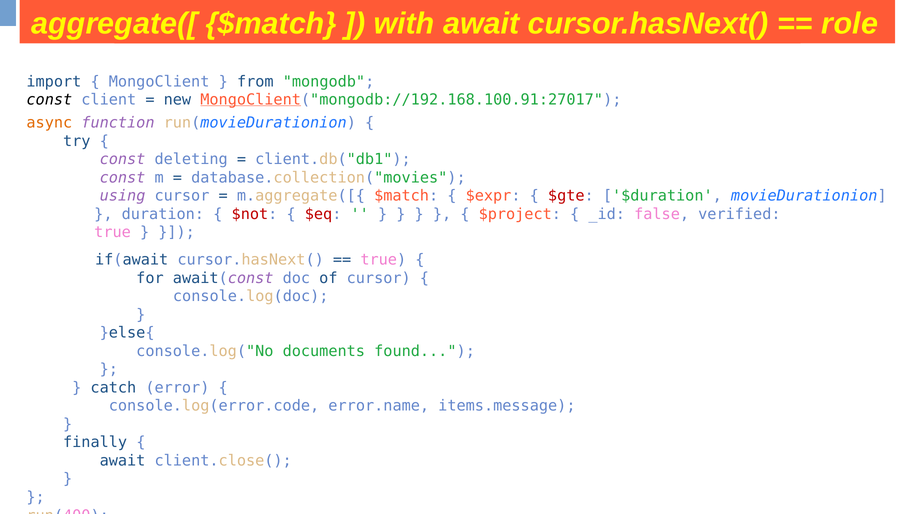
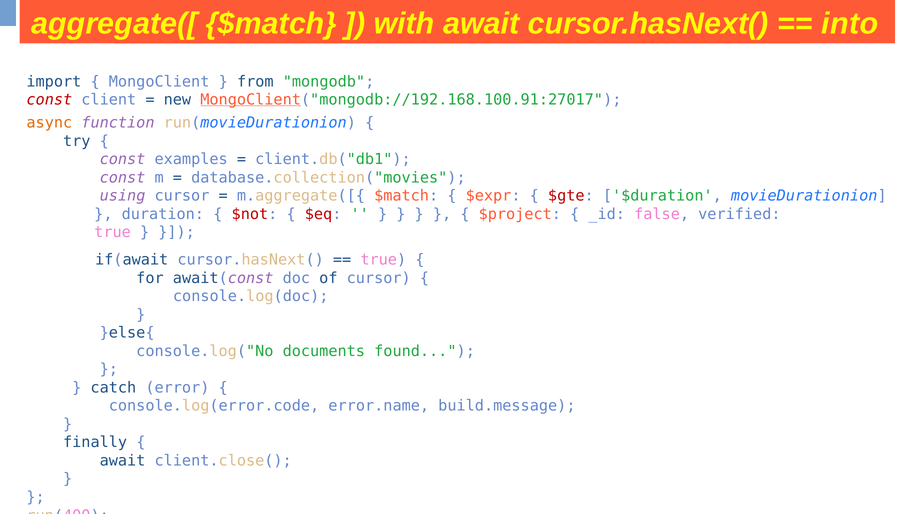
role: role -> into
const at (49, 100) colour: black -> red
deleting: deleting -> examples
items.message: items.message -> build.message
